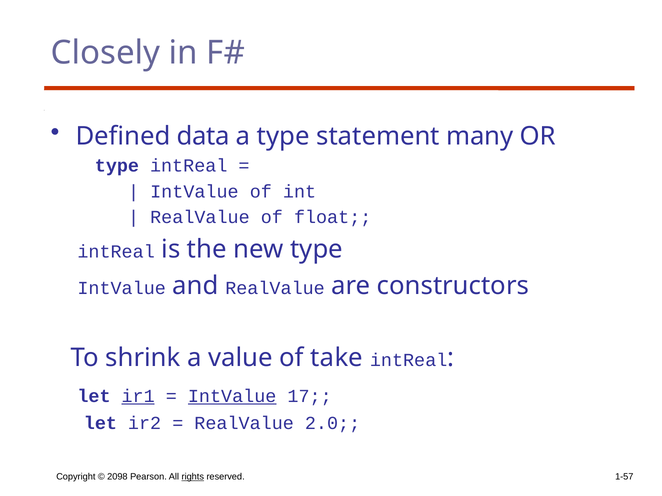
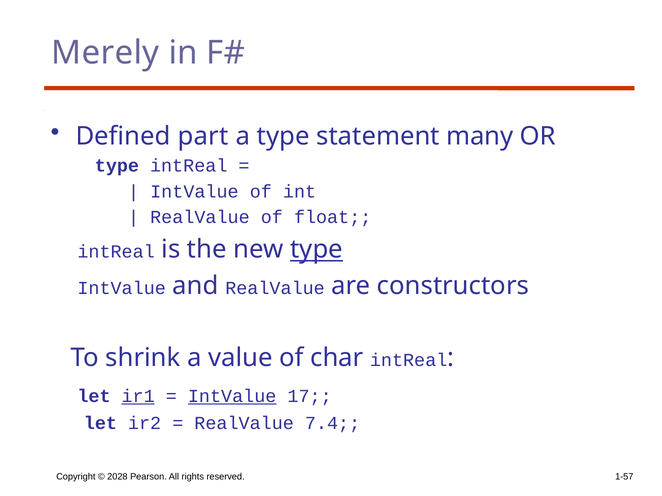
Closely: Closely -> Merely
data: data -> part
type at (316, 250) underline: none -> present
take: take -> char
2.0: 2.0 -> 7.4
2098: 2098 -> 2028
rights underline: present -> none
